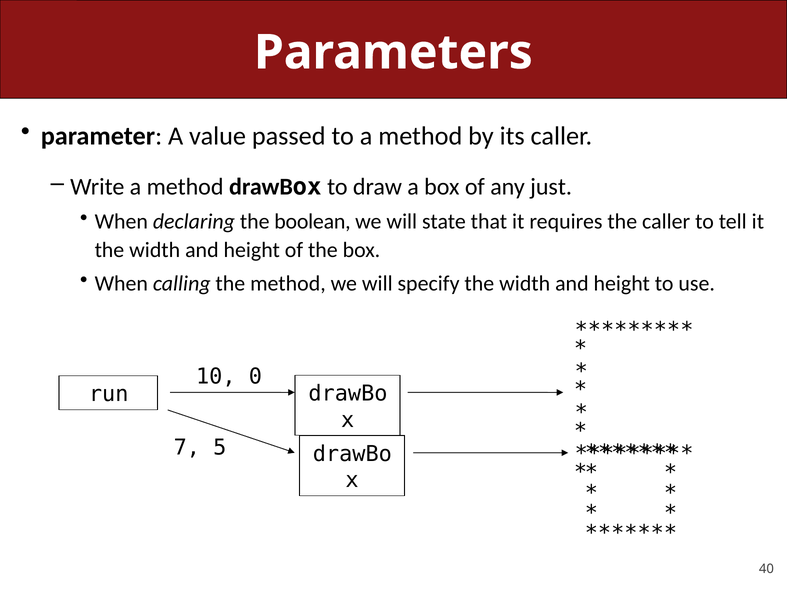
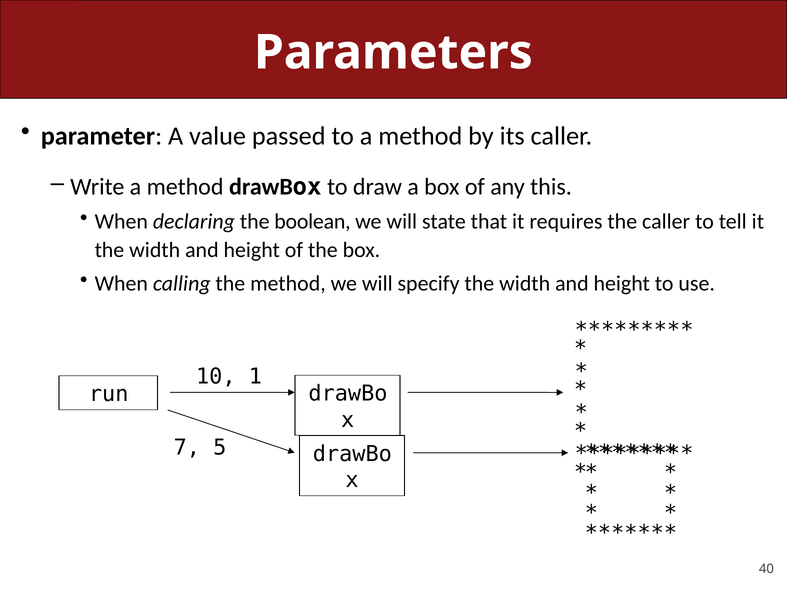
just: just -> this
0: 0 -> 1
